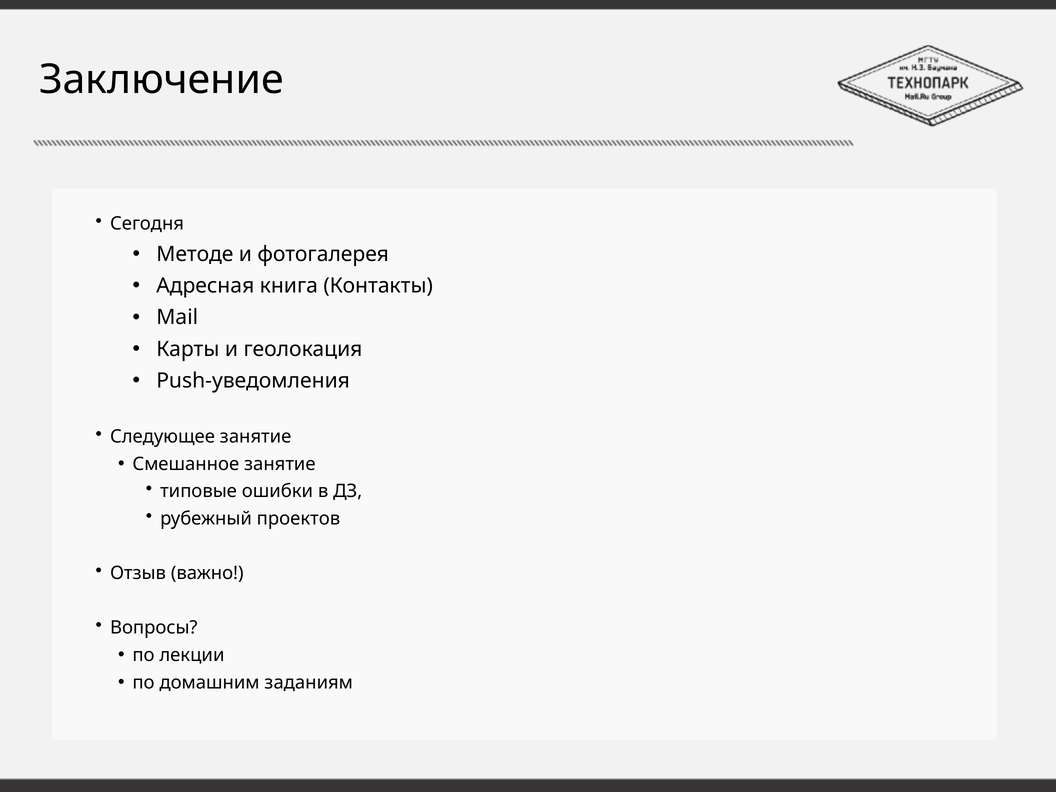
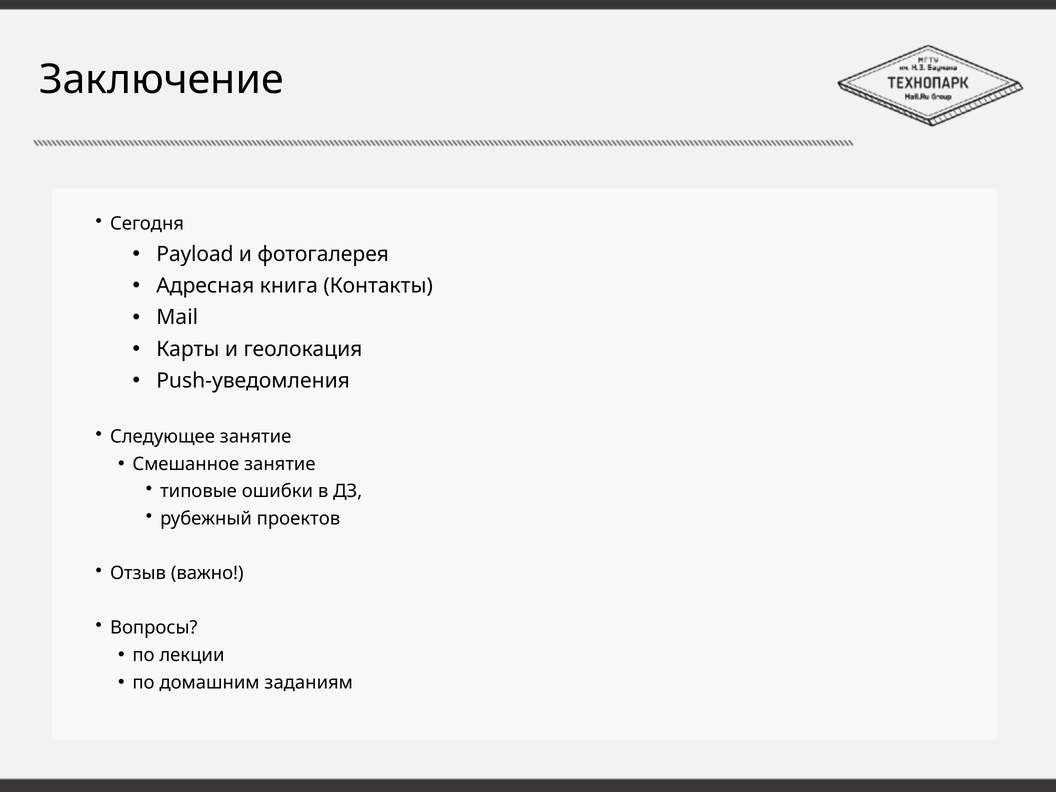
Методе: Методе -> Payload
